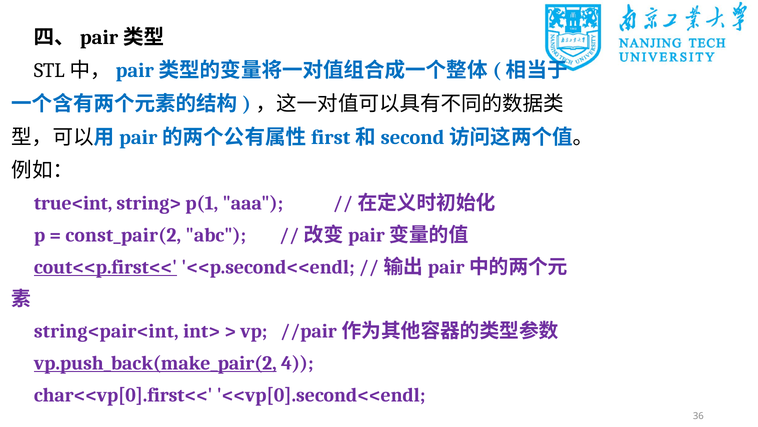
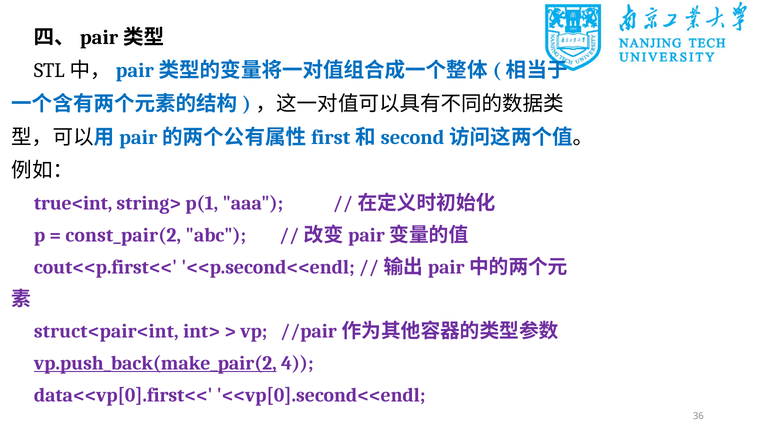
cout<<p.first<< underline: present -> none
string<pair<int: string<pair<int -> struct<pair<int
char<<vp[0].first<<: char<<vp[0].first<< -> data<<vp[0].first<<
